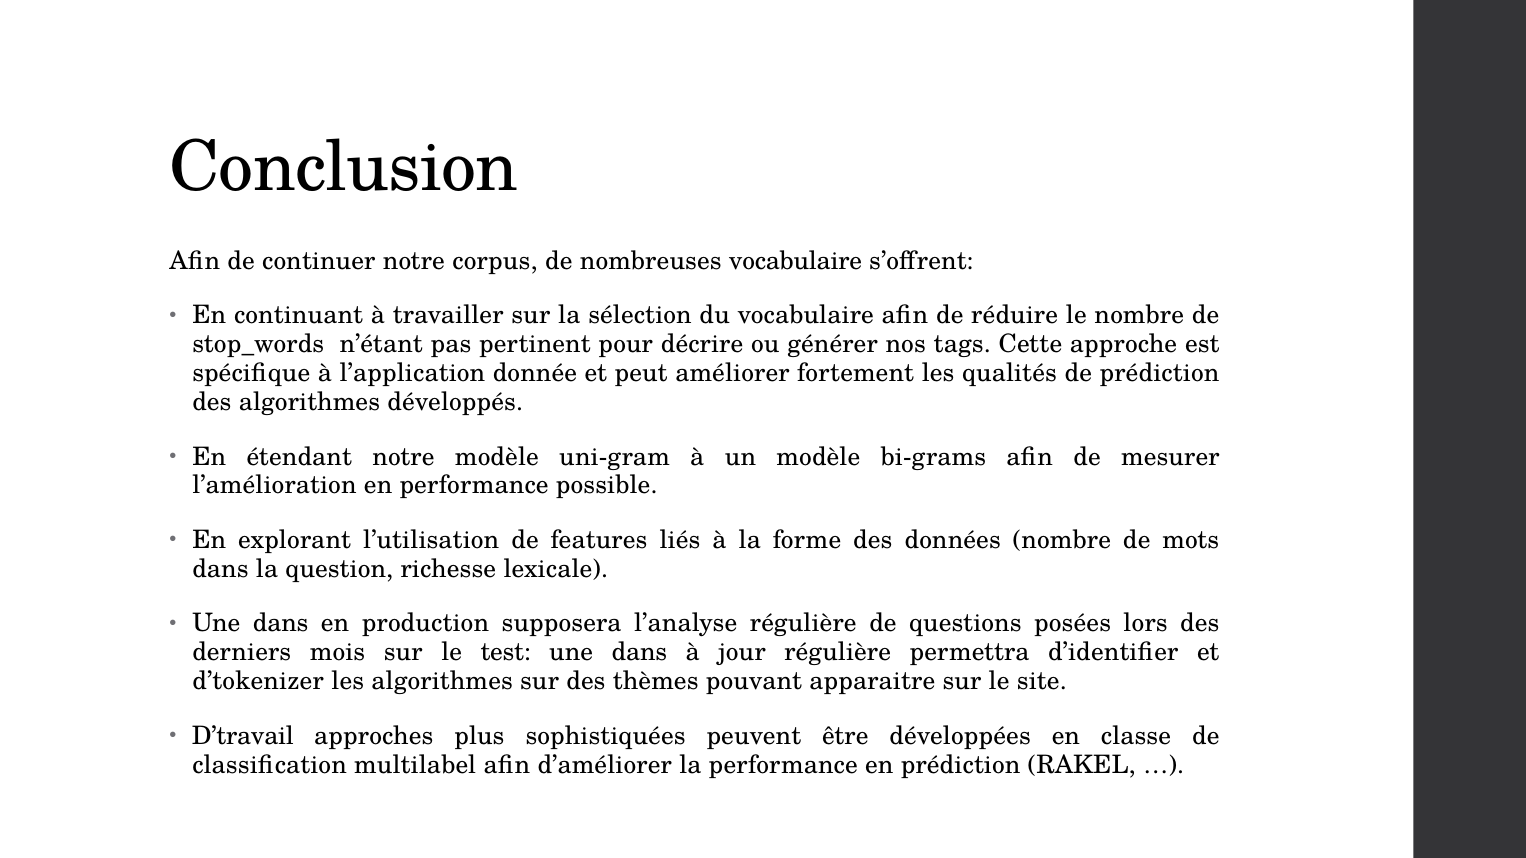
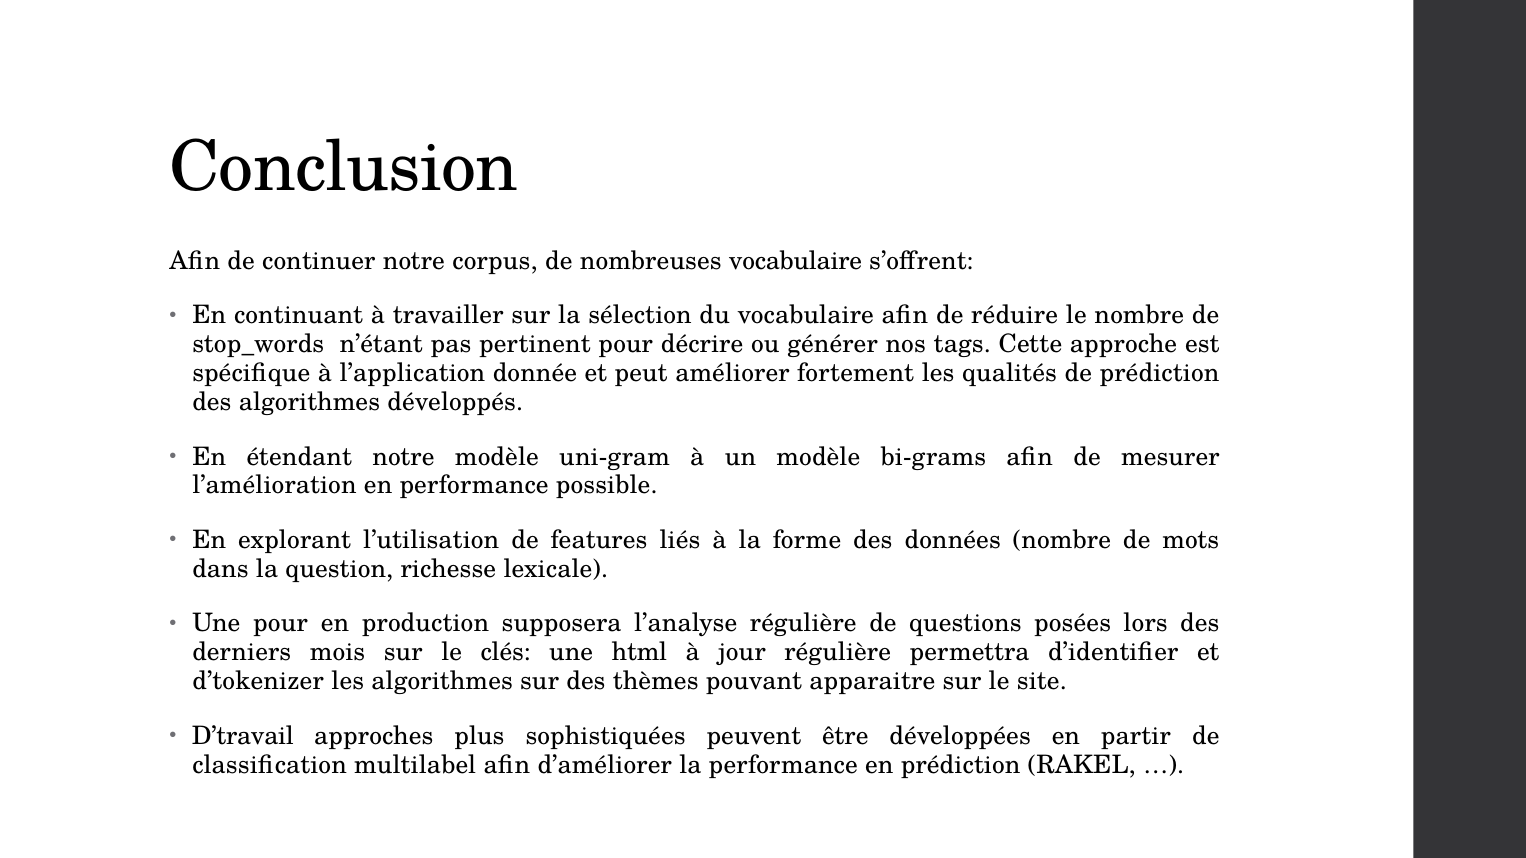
dans at (281, 624): dans -> pour
test: test -> clés
dans at (639, 653): dans -> html
classe: classe -> partir
